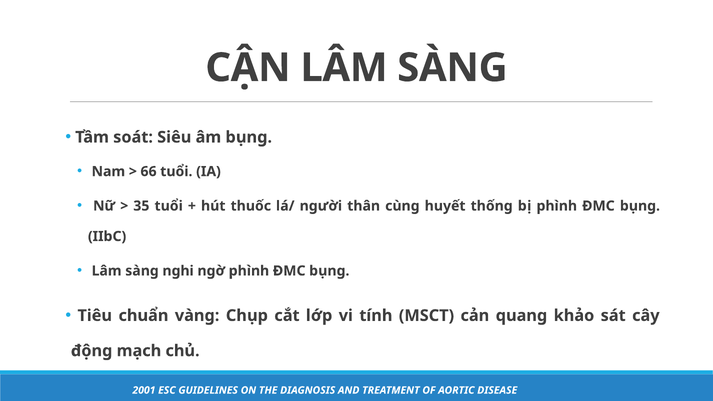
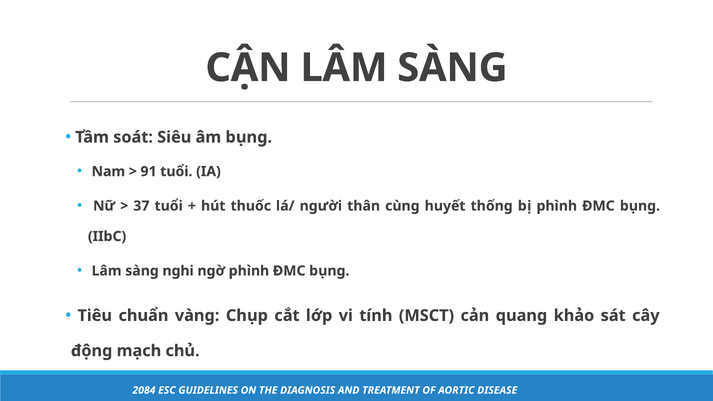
66: 66 -> 91
35: 35 -> 37
2001: 2001 -> 2084
